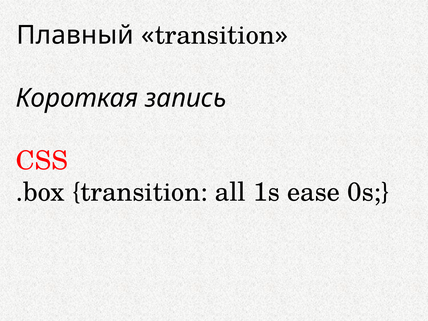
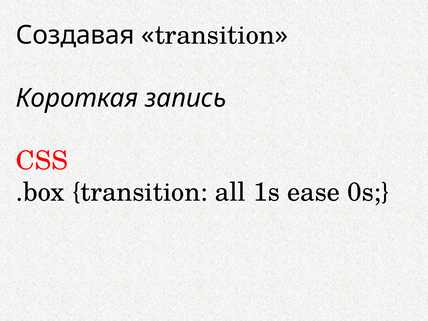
Плавный: Плавный -> Создавая
